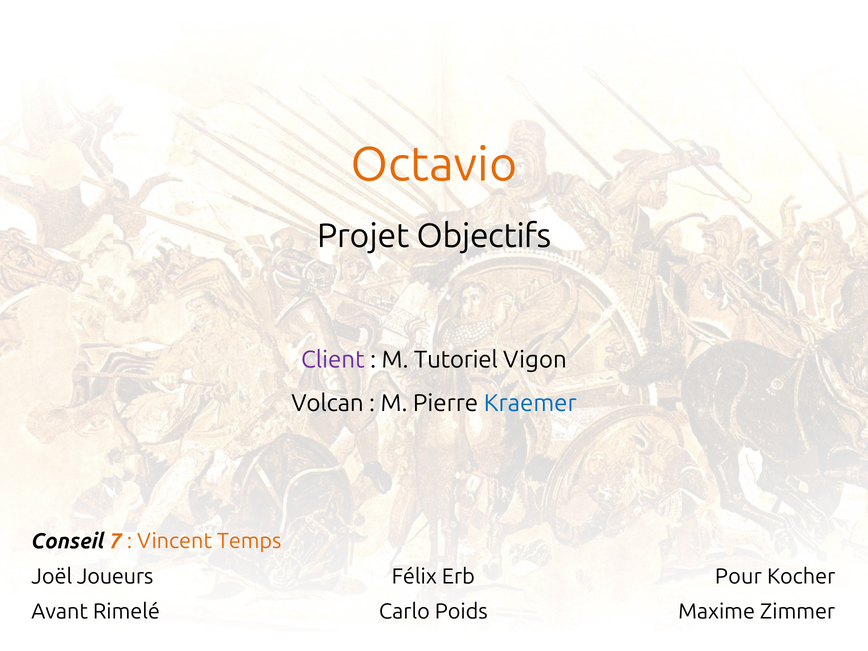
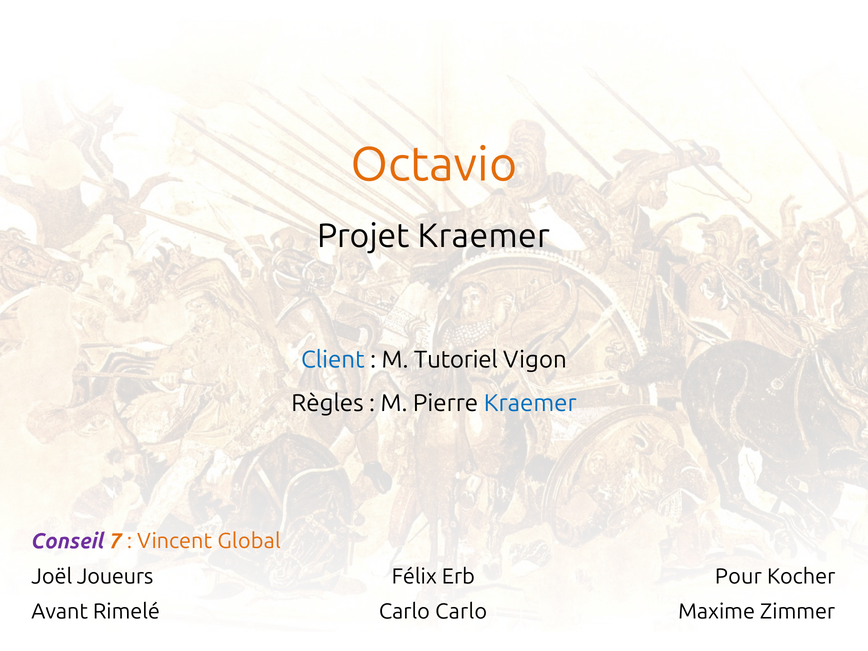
Projet Objectifs: Objectifs -> Kraemer
Client colour: purple -> blue
Volcan: Volcan -> Règles
Conseil colour: black -> purple
Temps: Temps -> Global
Carlo Poids: Poids -> Carlo
